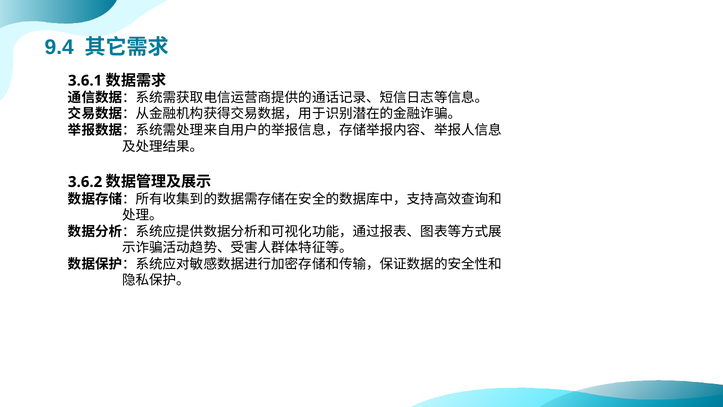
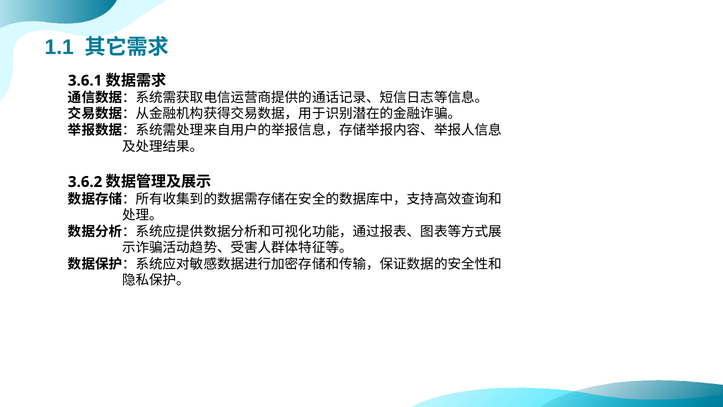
9.4: 9.4 -> 1.1
